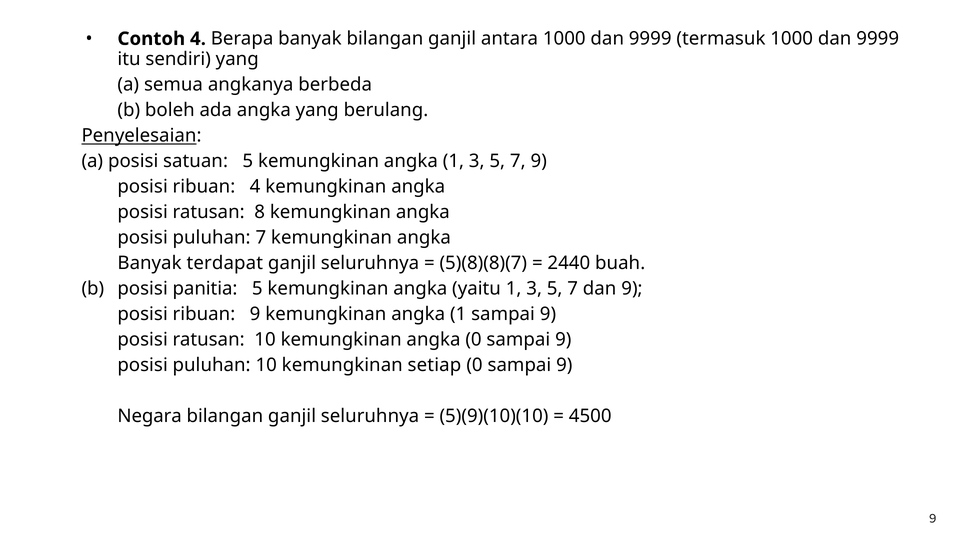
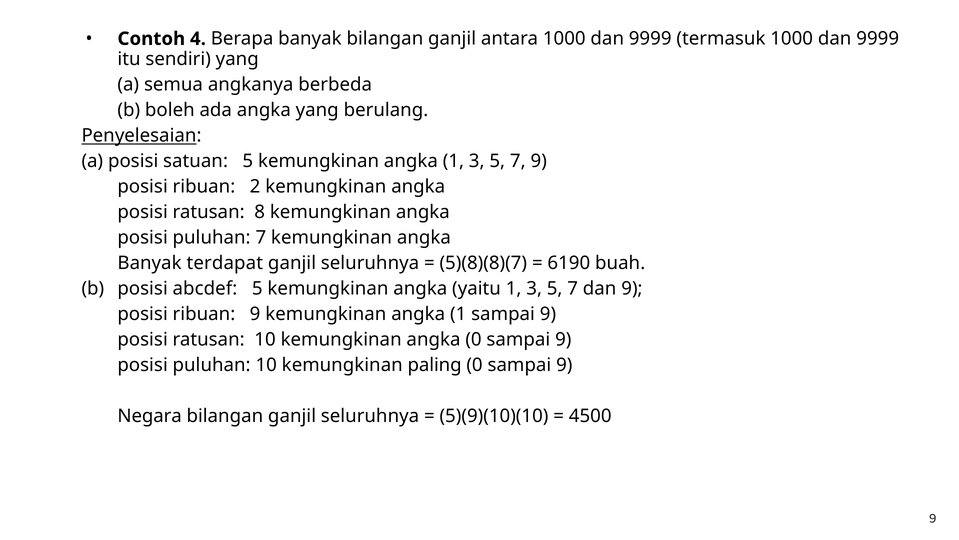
ribuan 4: 4 -> 2
2440: 2440 -> 6190
panitia: panitia -> abcdef
setiap: setiap -> paling
